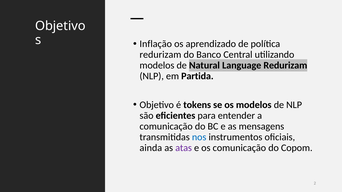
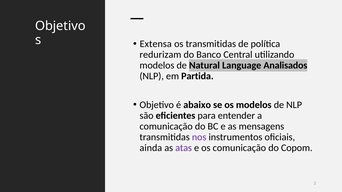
Inflação: Inflação -> Extensa
os aprendizado: aprendizado -> transmitidas
Language Redurizam: Redurizam -> Analisados
tokens: tokens -> abaixo
nos colour: blue -> purple
